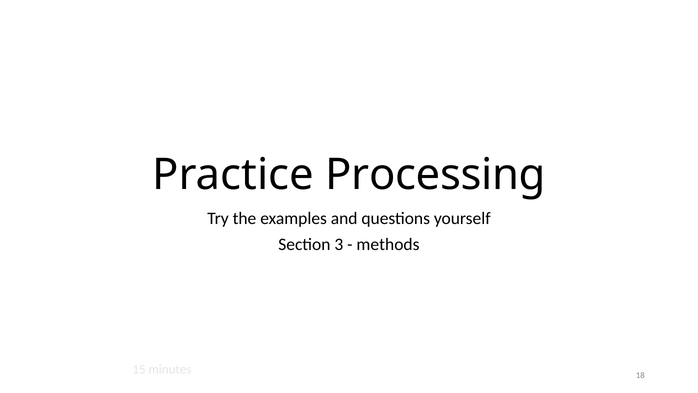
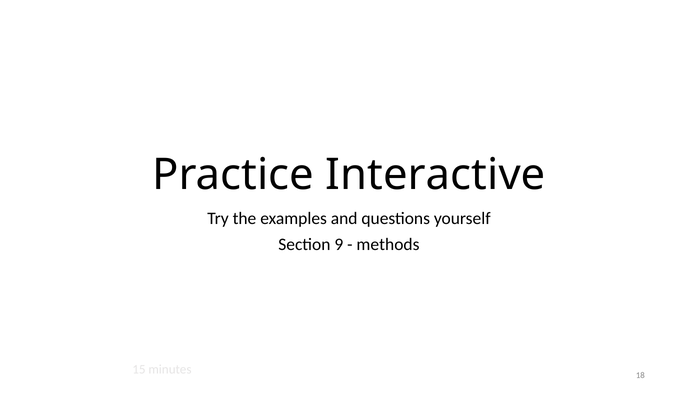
Processing: Processing -> Interactive
3: 3 -> 9
